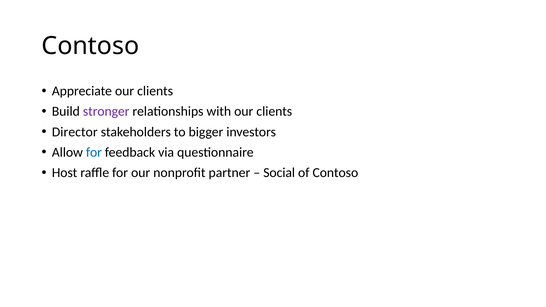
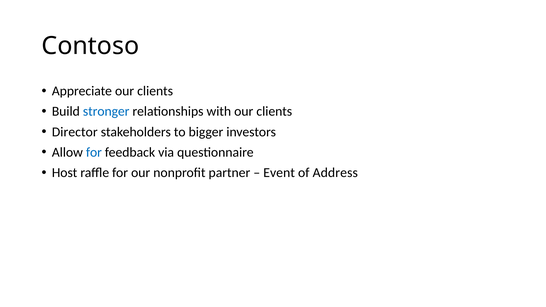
stronger colour: purple -> blue
Social: Social -> Event
of Contoso: Contoso -> Address
